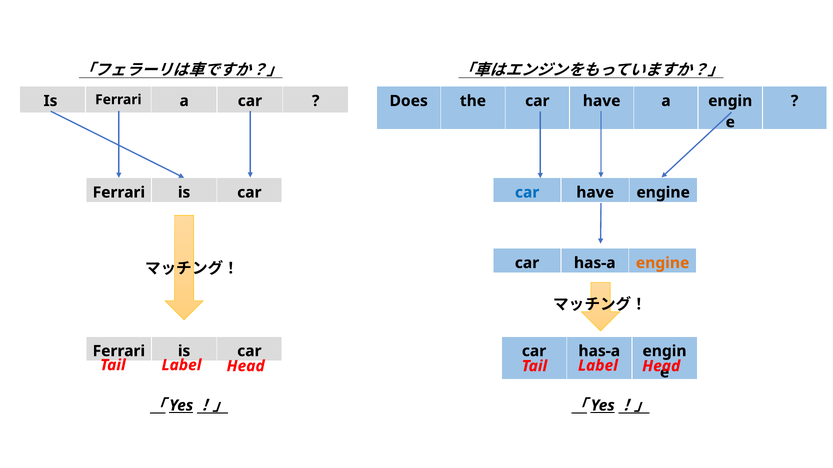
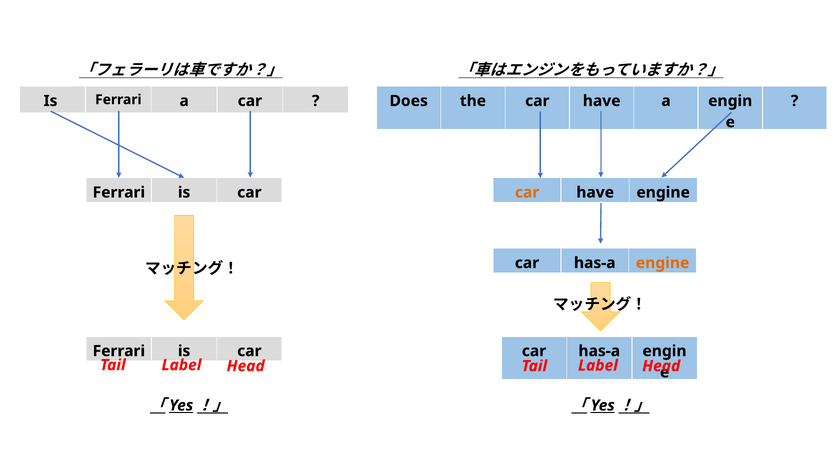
car at (527, 193) colour: blue -> orange
